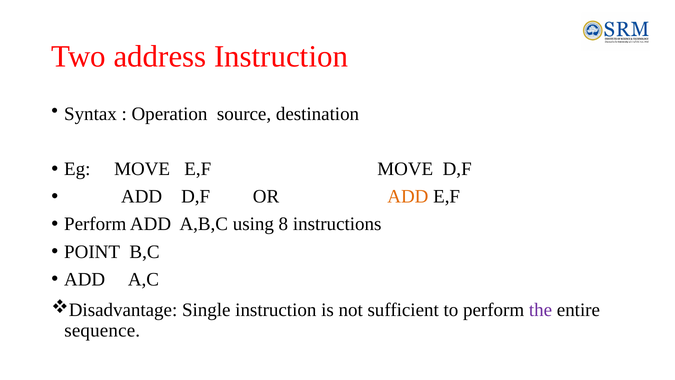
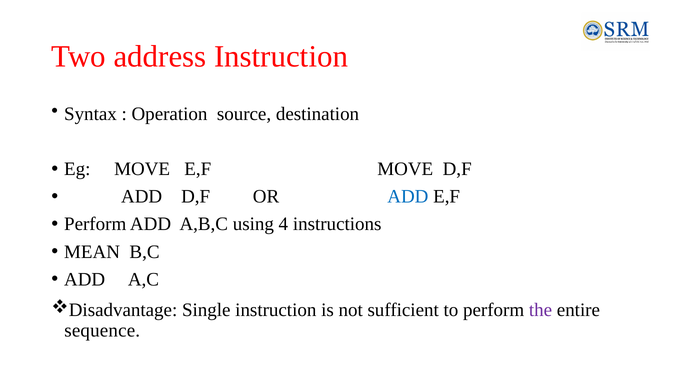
ADD at (408, 196) colour: orange -> blue
8: 8 -> 4
POINT: POINT -> MEAN
